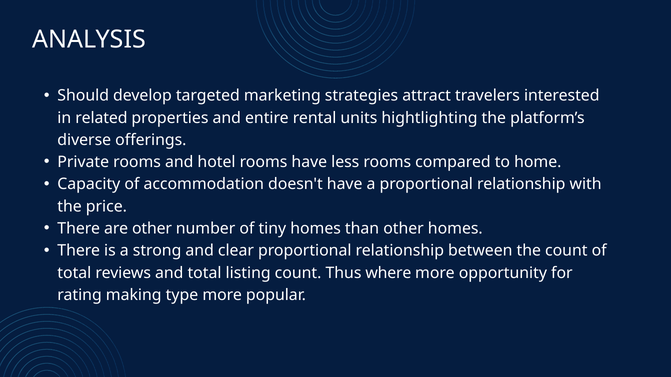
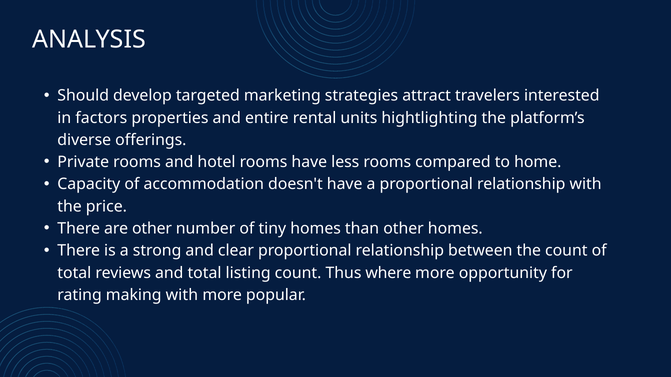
related: related -> factors
making type: type -> with
